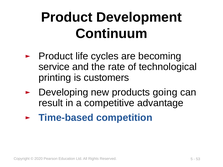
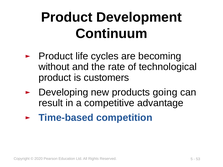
service: service -> without
printing at (55, 78): printing -> product
